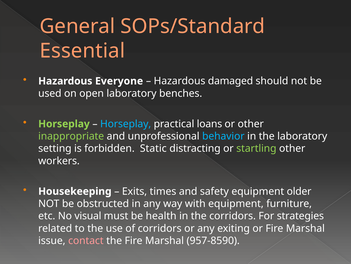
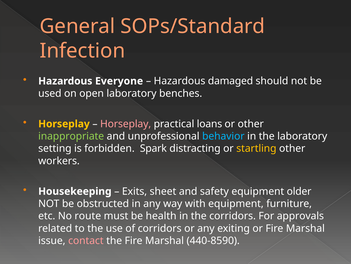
Essential: Essential -> Infection
Horseplay at (64, 124) colour: light green -> yellow
Horseplay at (126, 124) colour: light blue -> pink
Static: Static -> Spark
startling colour: light green -> yellow
times: times -> sheet
visual: visual -> route
strategies: strategies -> approvals
957-8590: 957-8590 -> 440-8590
